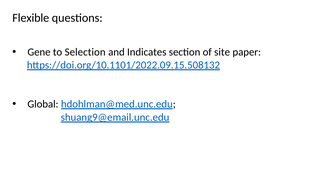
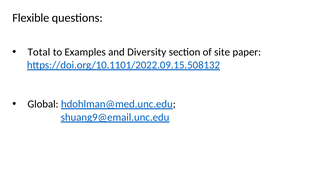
Gene: Gene -> Total
Selection: Selection -> Examples
Indicates: Indicates -> Diversity
